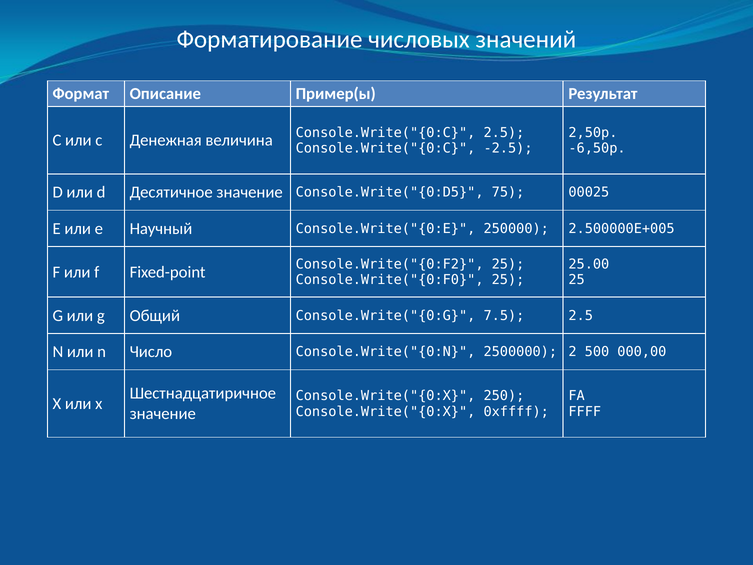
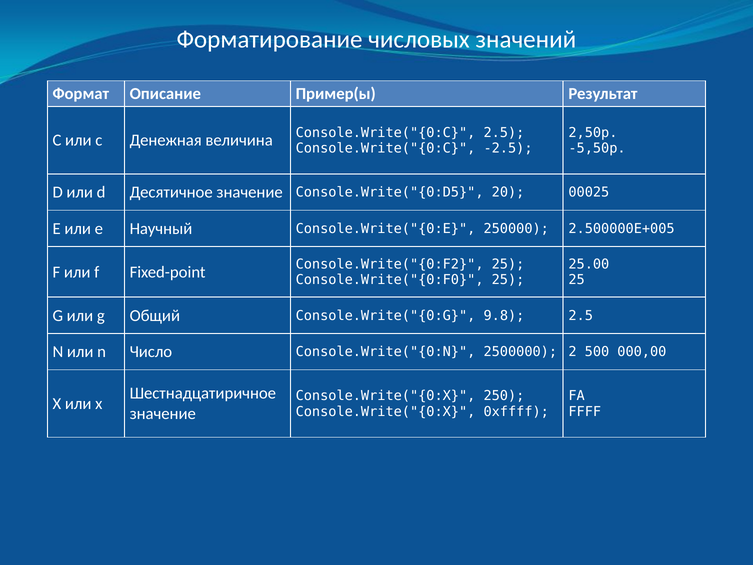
-6,50р: -6,50р -> -5,50р
75: 75 -> 20
7.5: 7.5 -> 9.8
